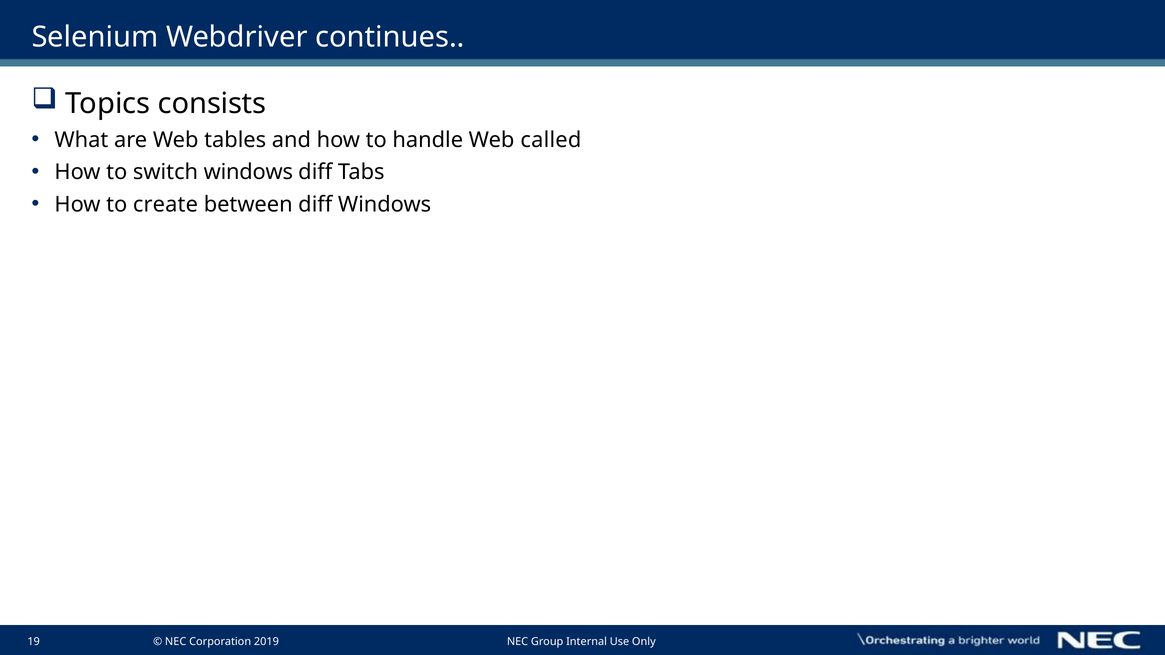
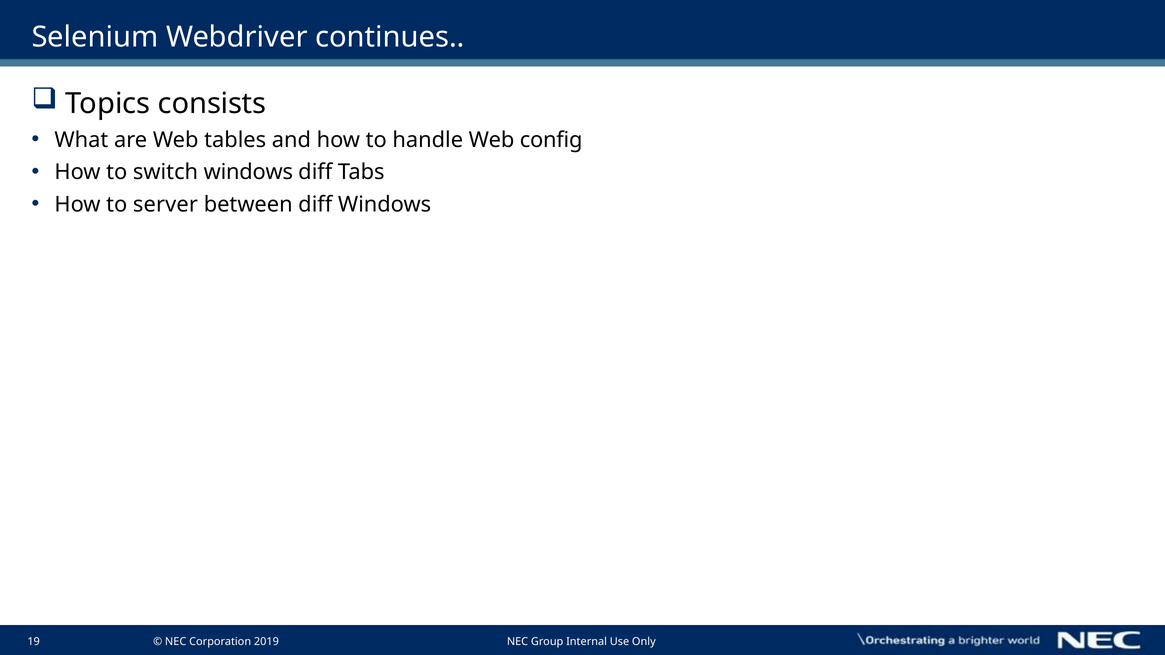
called: called -> config
create: create -> server
